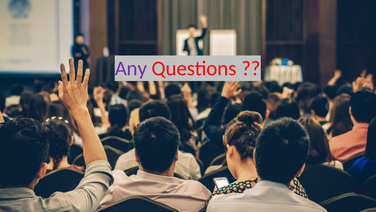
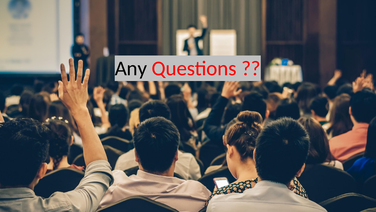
Any at (131, 68) colour: purple -> black
